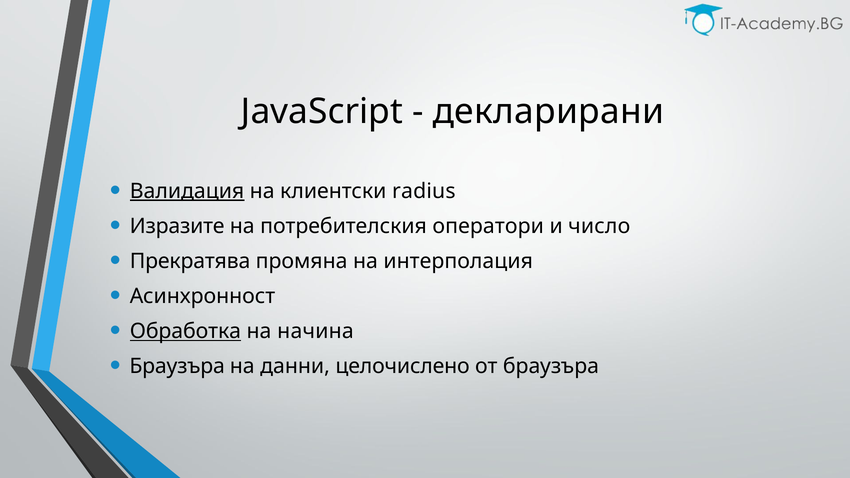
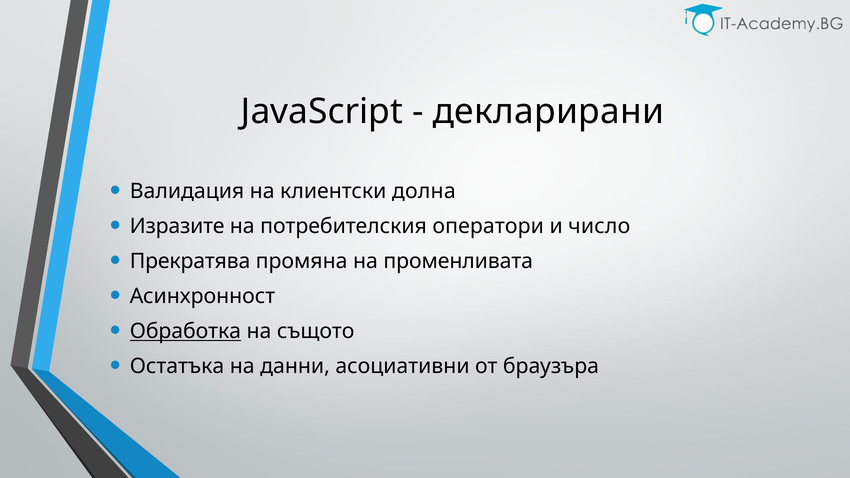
Валидация underline: present -> none
radius: radius -> долна
интерполация: интерполация -> променливата
начина: начина -> същото
Браузъра at (177, 366): Браузъра -> Остатъка
целочислено: целочислено -> асоциативни
